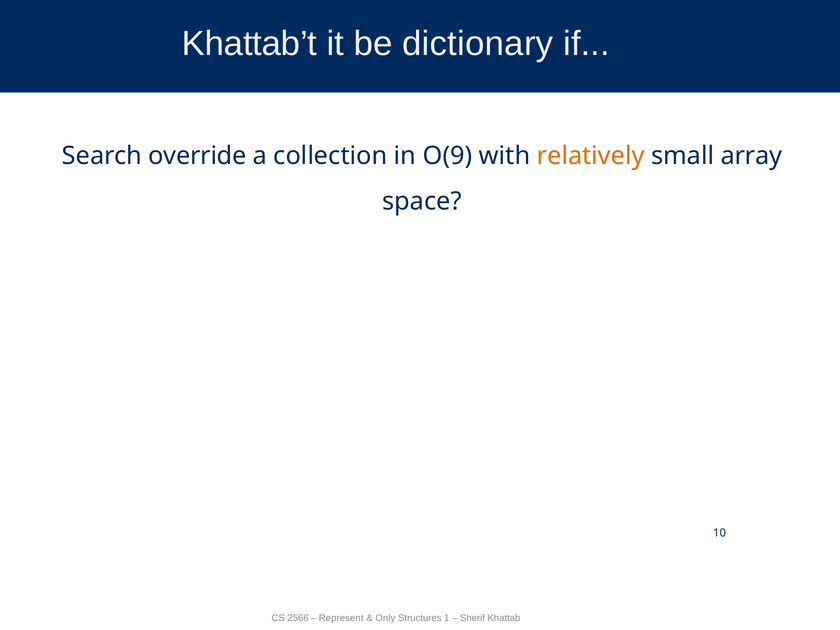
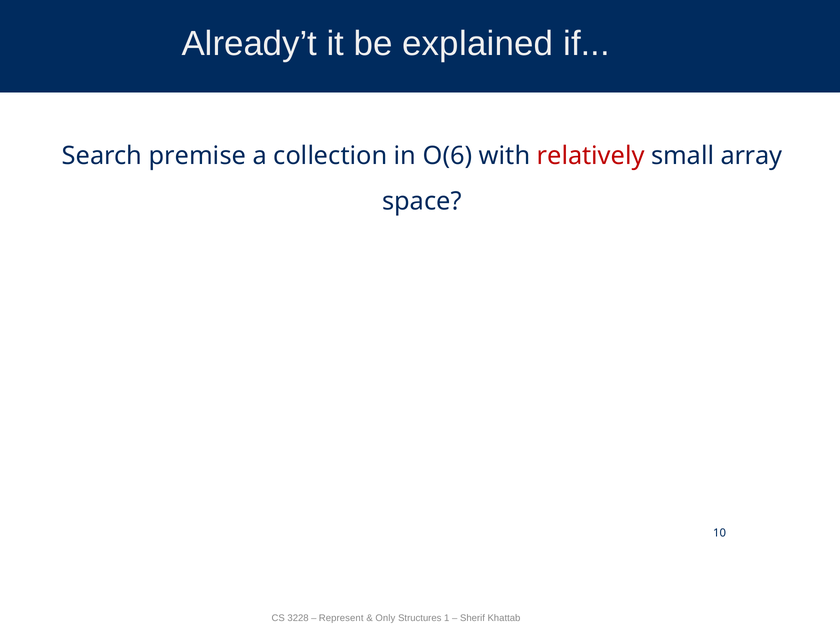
Khattab’t: Khattab’t -> Already’t
dictionary: dictionary -> explained
override: override -> premise
O(9: O(9 -> O(6
relatively colour: orange -> red
2566: 2566 -> 3228
